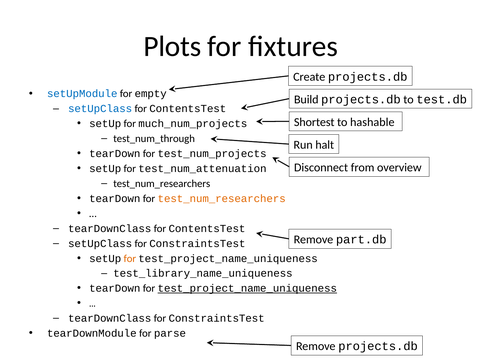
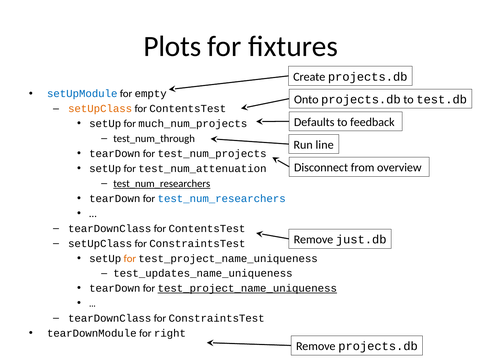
Build: Build -> Onto
setUpClass at (100, 109) colour: blue -> orange
Shortest: Shortest -> Defaults
hashable: hashable -> feedback
halt: halt -> line
test_num_researchers at (162, 184) underline: none -> present
test_num_researchers at (222, 199) colour: orange -> blue
part.db: part.db -> just.db
test_library_name_uniqueness: test_library_name_uniqueness -> test_updates_name_uniqueness
parse: parse -> right
